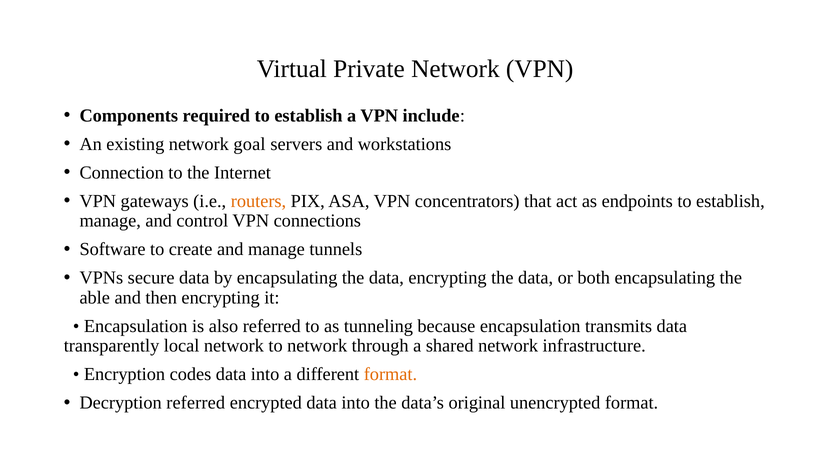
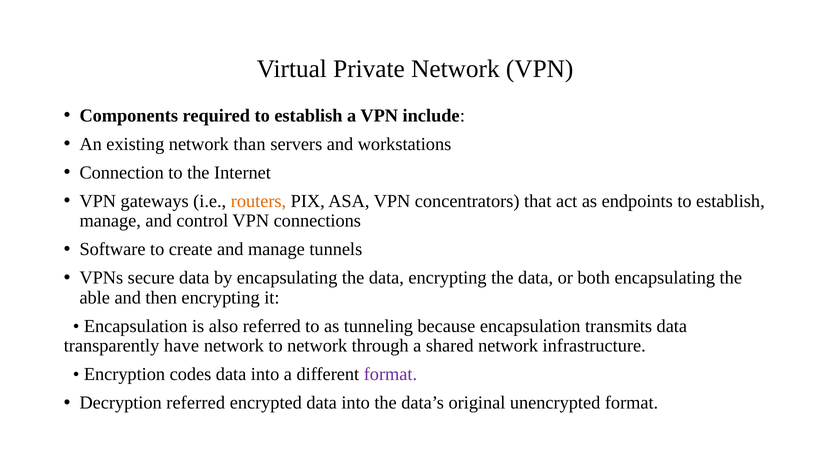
goal: goal -> than
local: local -> have
format at (390, 374) colour: orange -> purple
